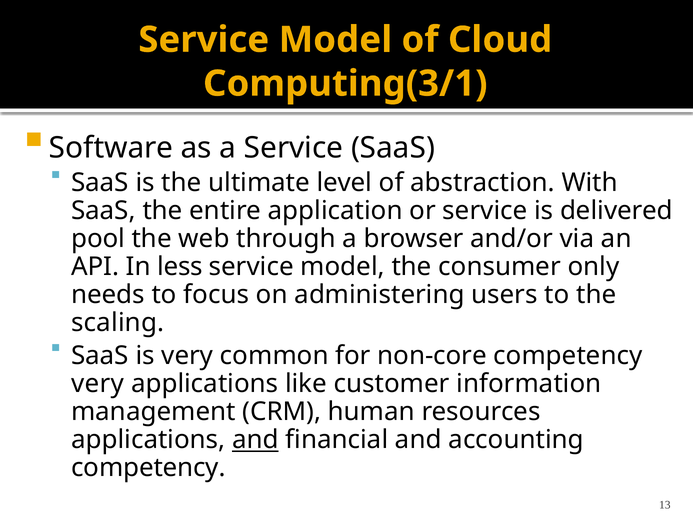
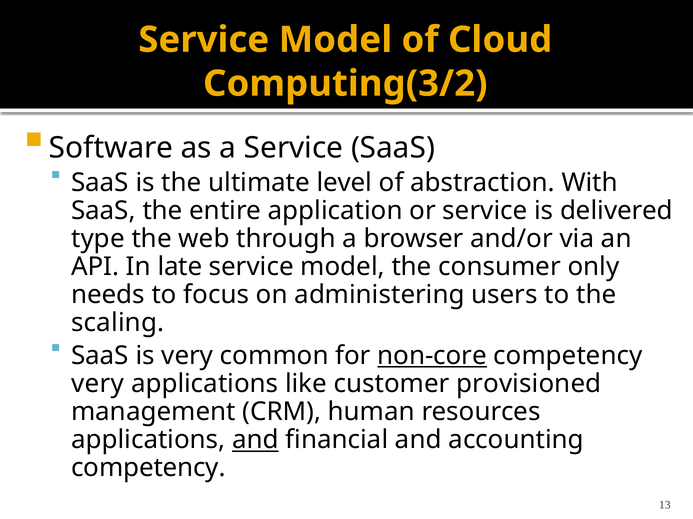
Computing(3/1: Computing(3/1 -> Computing(3/2
pool: pool -> type
less: less -> late
non-core underline: none -> present
information: information -> provisioned
